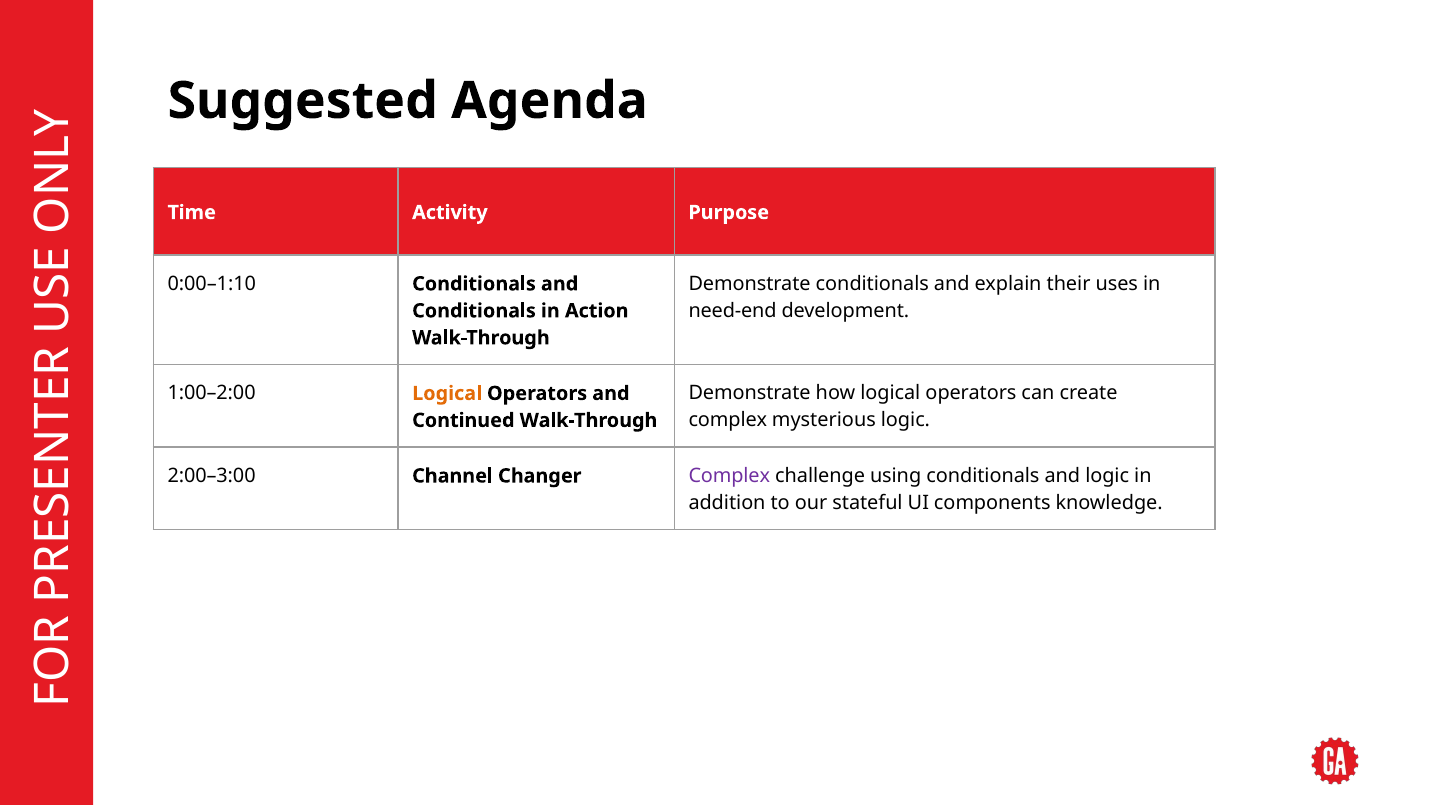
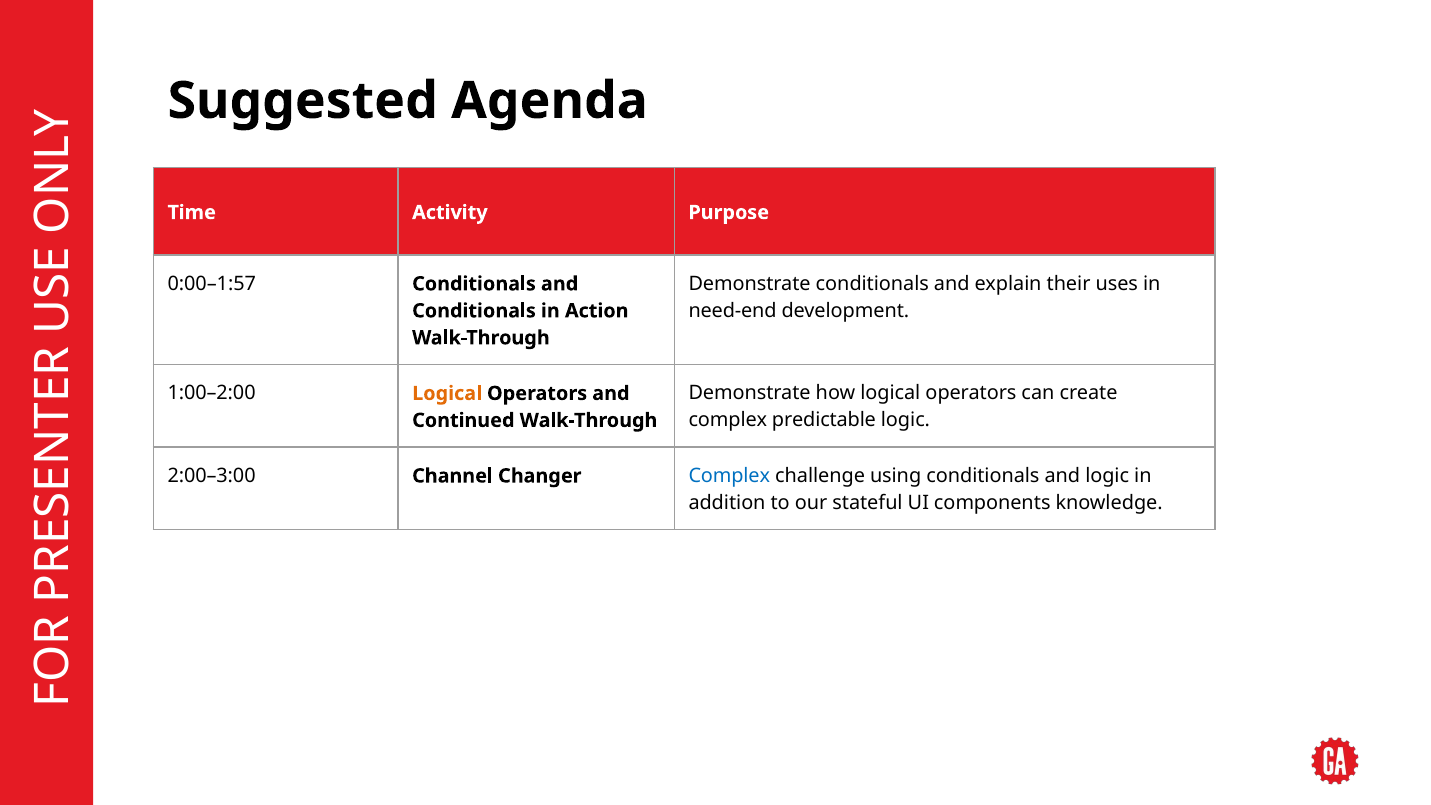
0:00–1:10: 0:00–1:10 -> 0:00–1:57
mysterious: mysterious -> predictable
Complex at (729, 476) colour: purple -> blue
